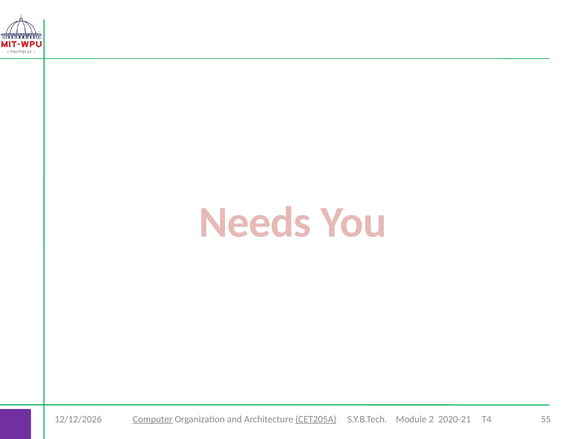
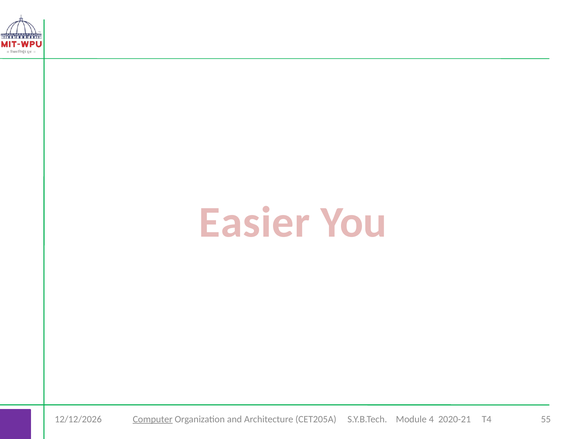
Needs: Needs -> Easier
CET205A underline: present -> none
2: 2 -> 4
